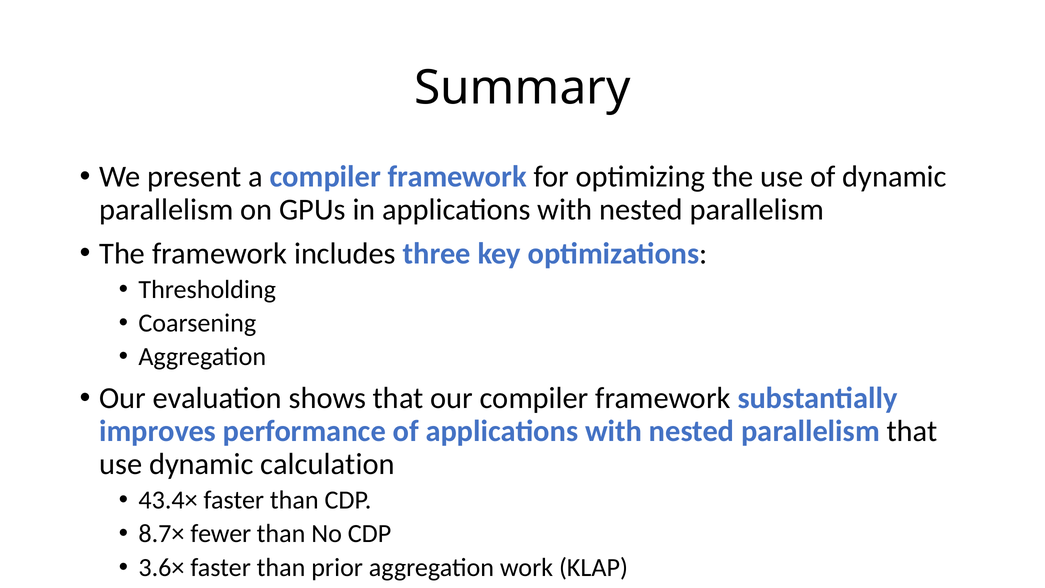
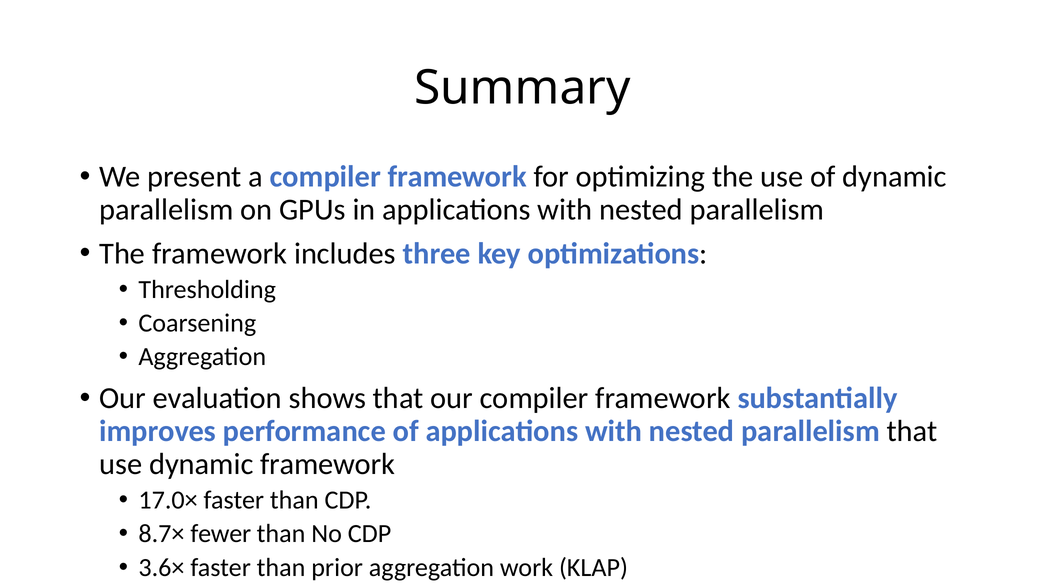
dynamic calculation: calculation -> framework
43.4×: 43.4× -> 17.0×
